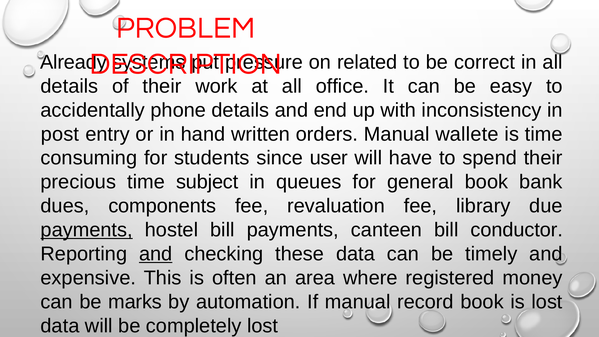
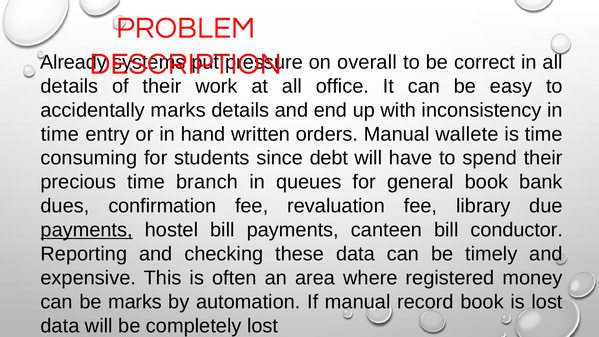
related: related -> overall
accidentally phone: phone -> marks
post at (60, 134): post -> time
user: user -> debt
subject: subject -> branch
components: components -> confirmation
and at (156, 254) underline: present -> none
